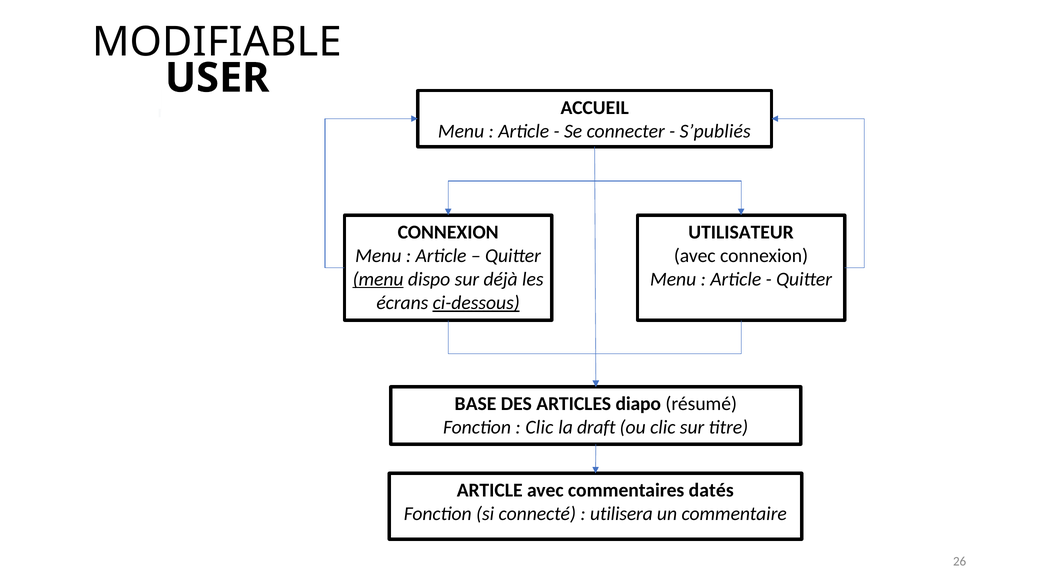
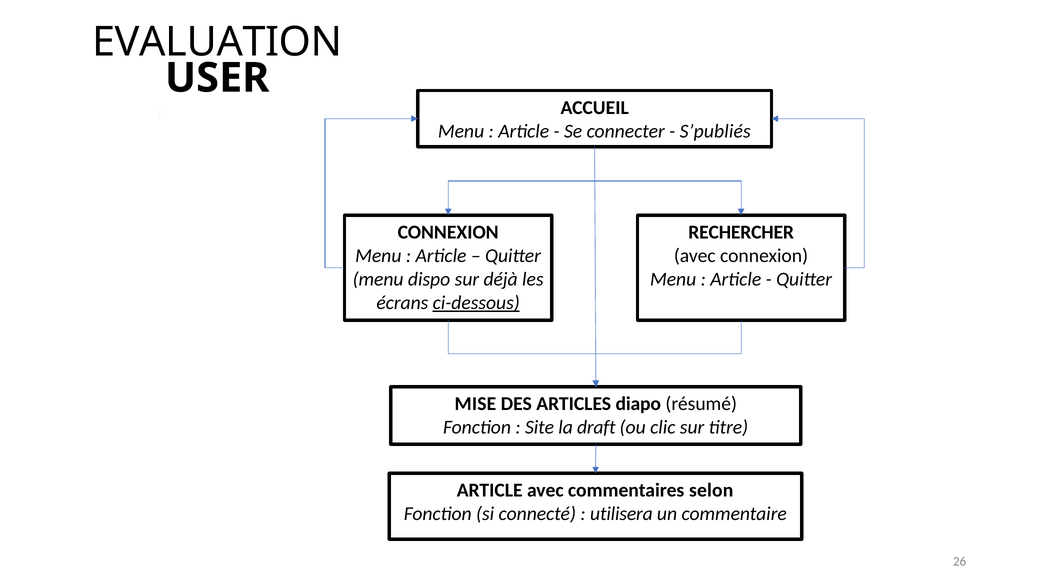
MODIFIABLE: MODIFIABLE -> EVALUATION
UTILISATEUR: UTILISATEUR -> RECHERCHER
menu at (378, 279) underline: present -> none
BASE: BASE -> MISE
Clic at (539, 428): Clic -> Site
datés: datés -> selon
